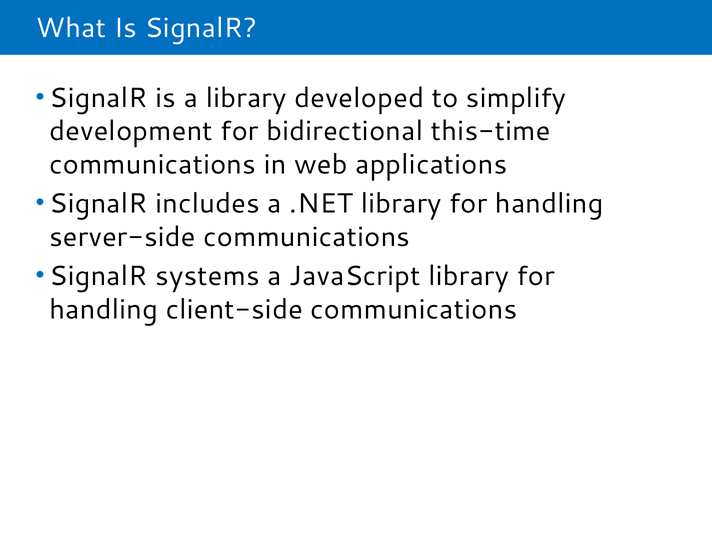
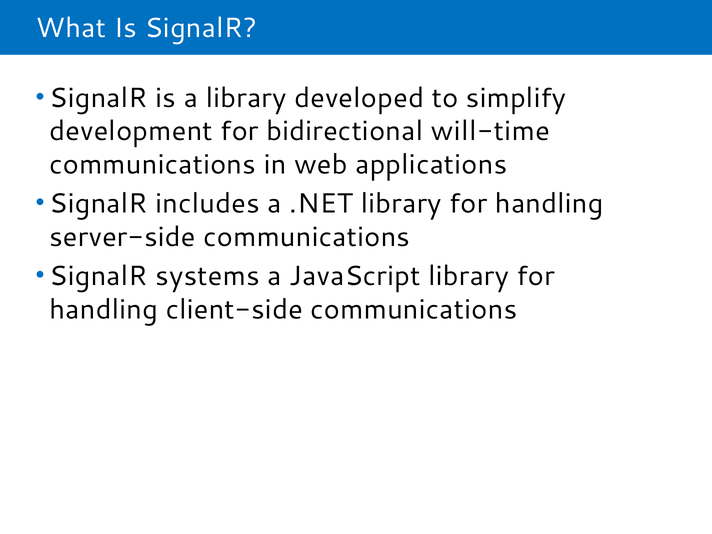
this-time: this-time -> will-time
